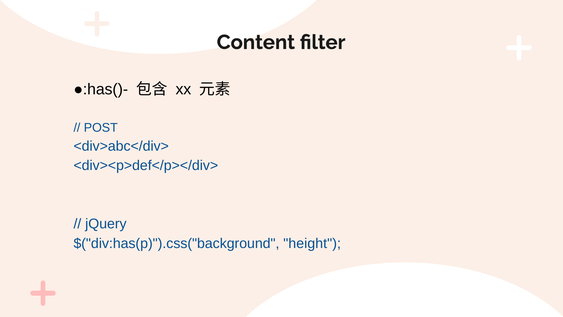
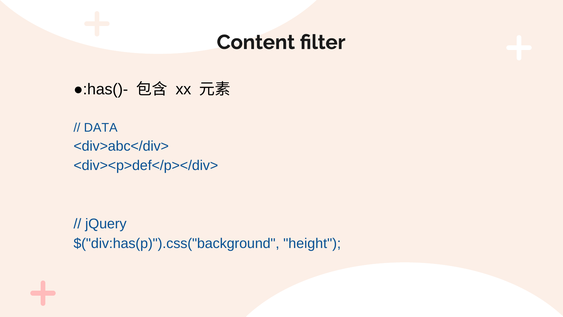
POST: POST -> DATA
